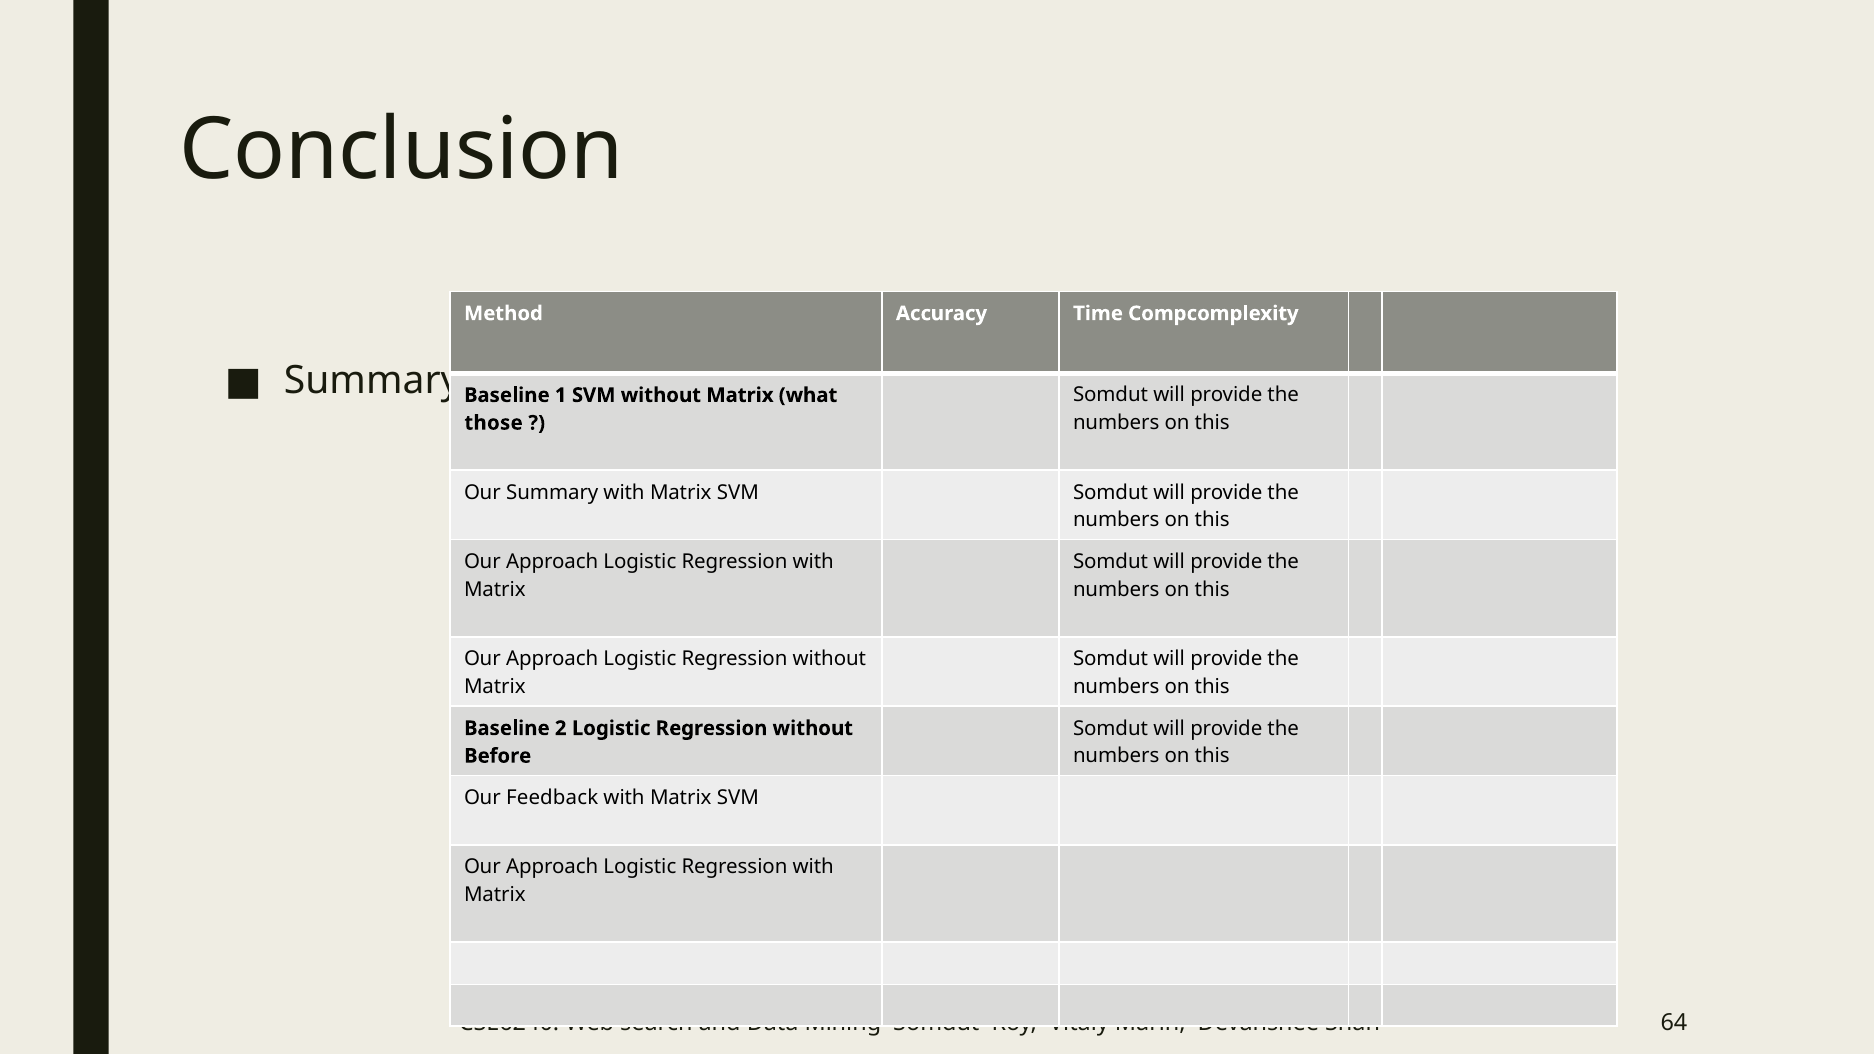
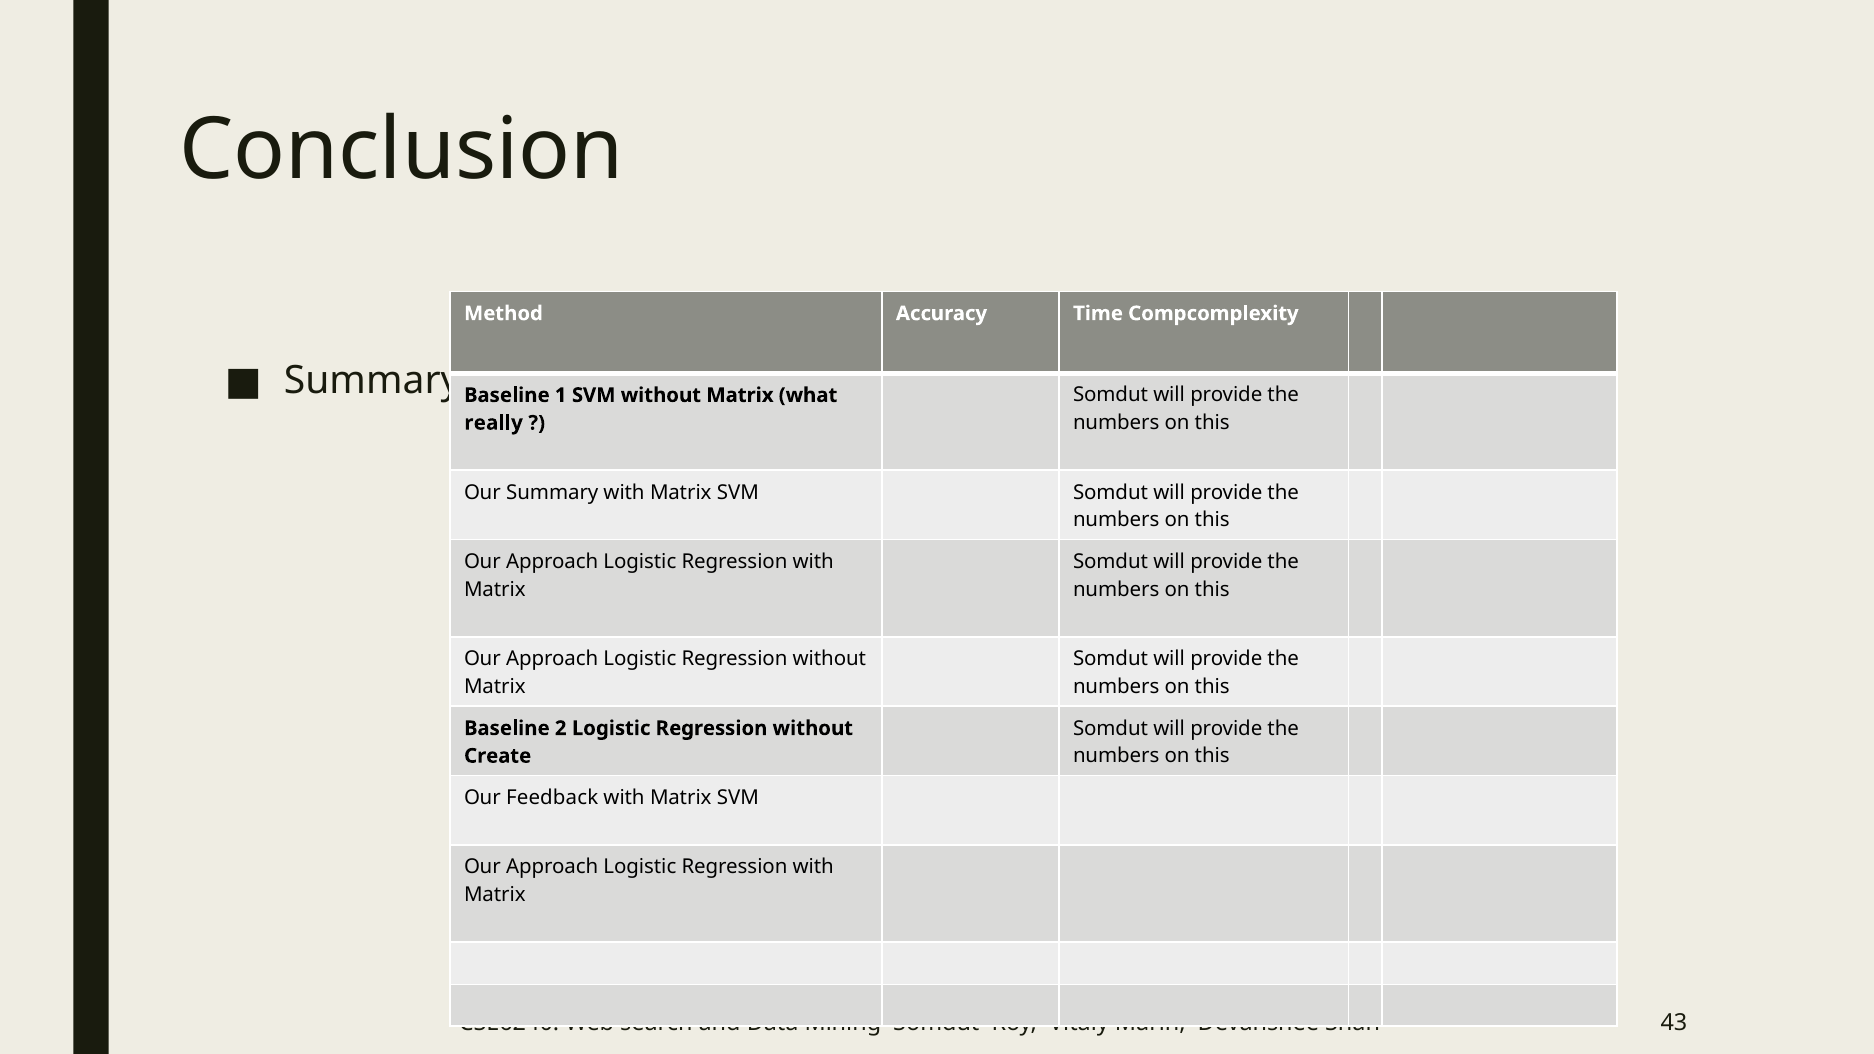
those: those -> really
Before: Before -> Create
64: 64 -> 43
